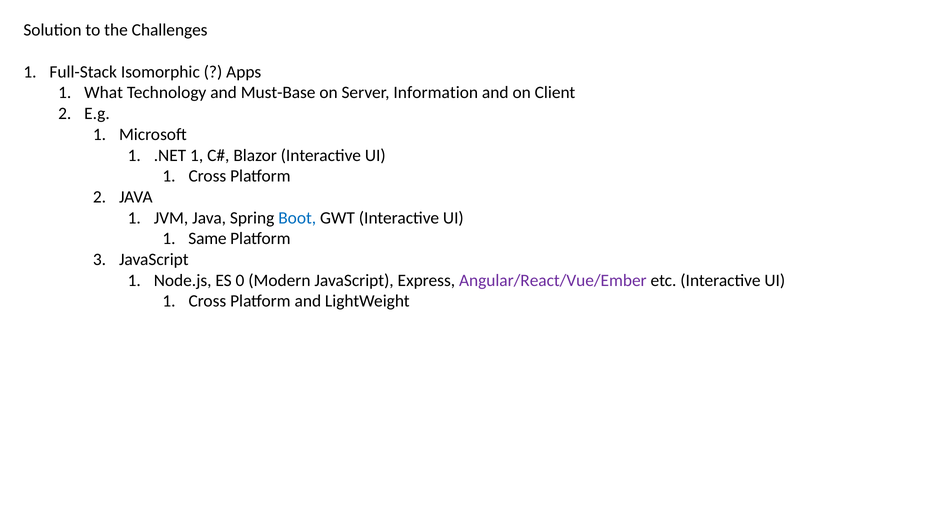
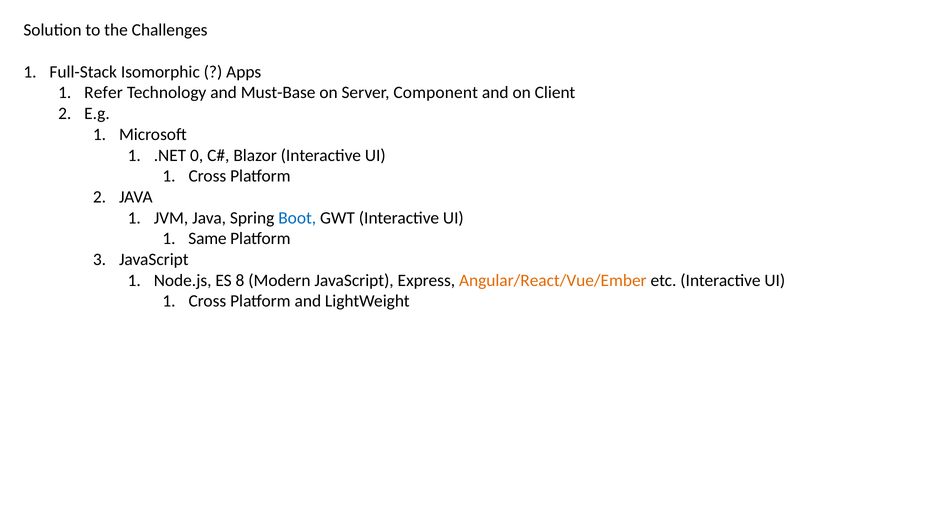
What: What -> Refer
Information: Information -> Component
.NET 1: 1 -> 0
0: 0 -> 8
Angular/React/Vue/Ember colour: purple -> orange
